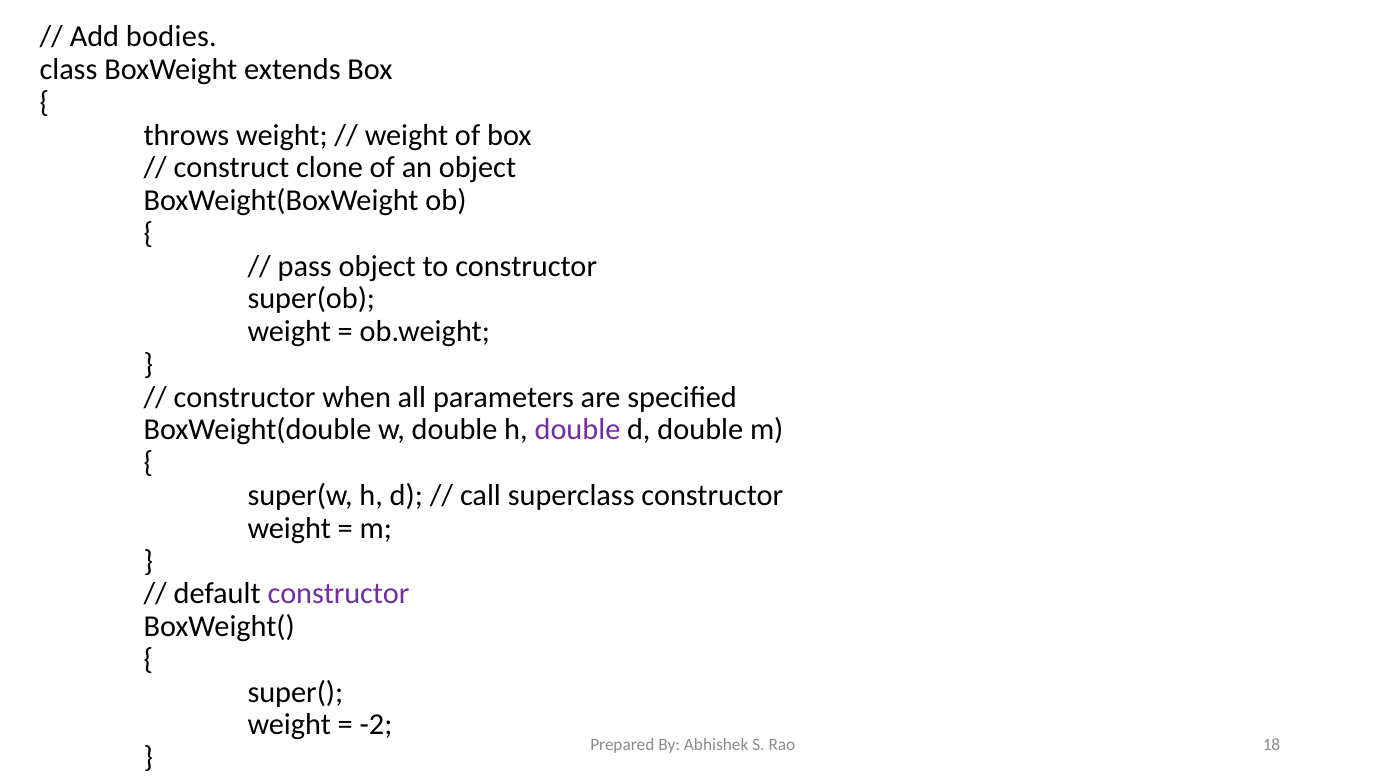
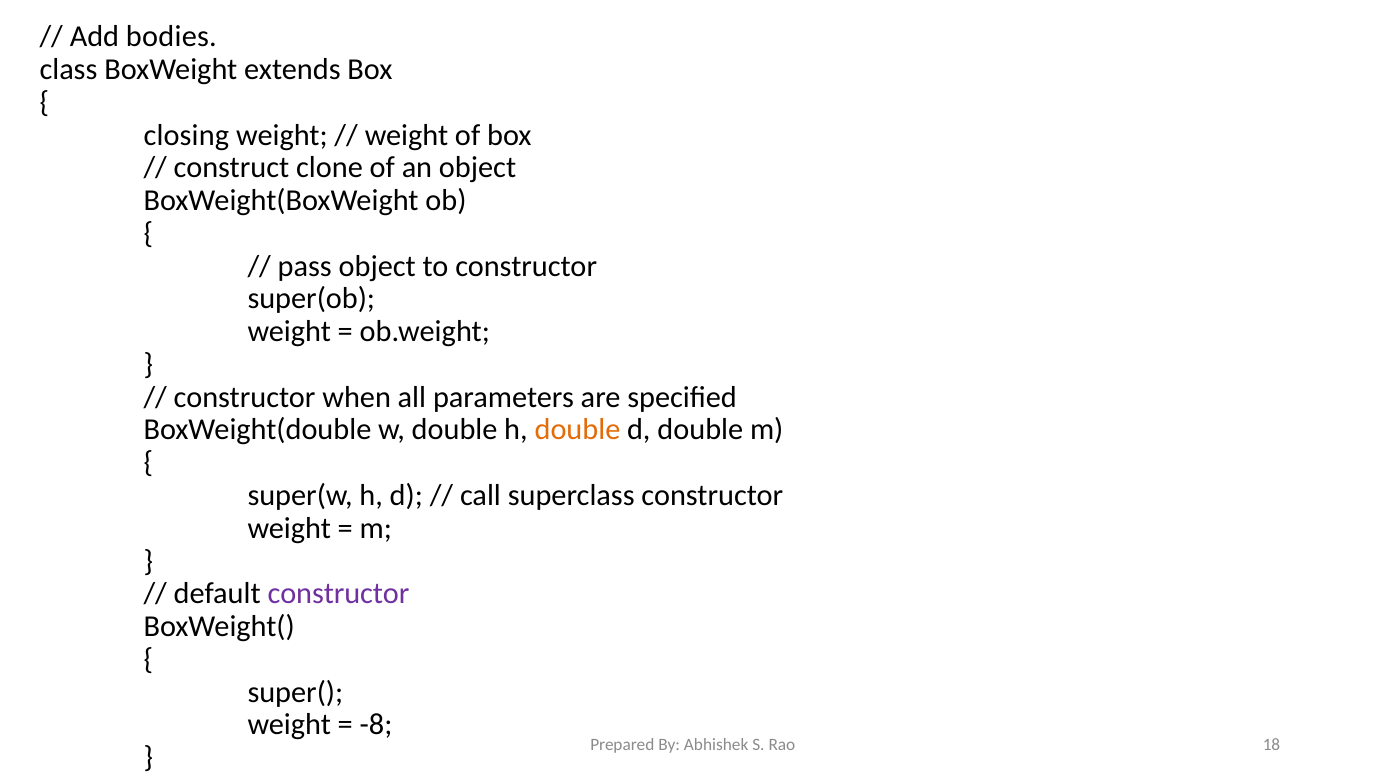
throws: throws -> closing
double at (577, 430) colour: purple -> orange
-2: -2 -> -8
